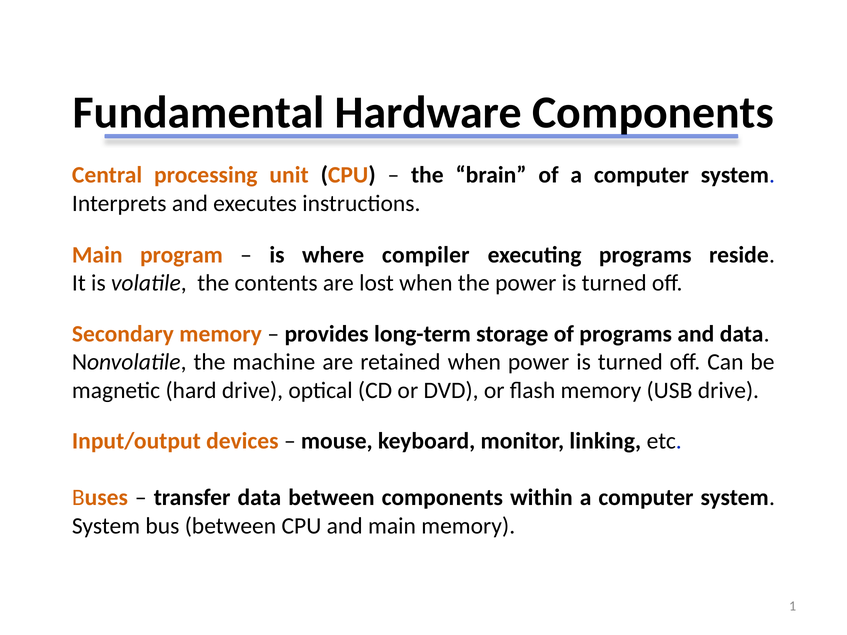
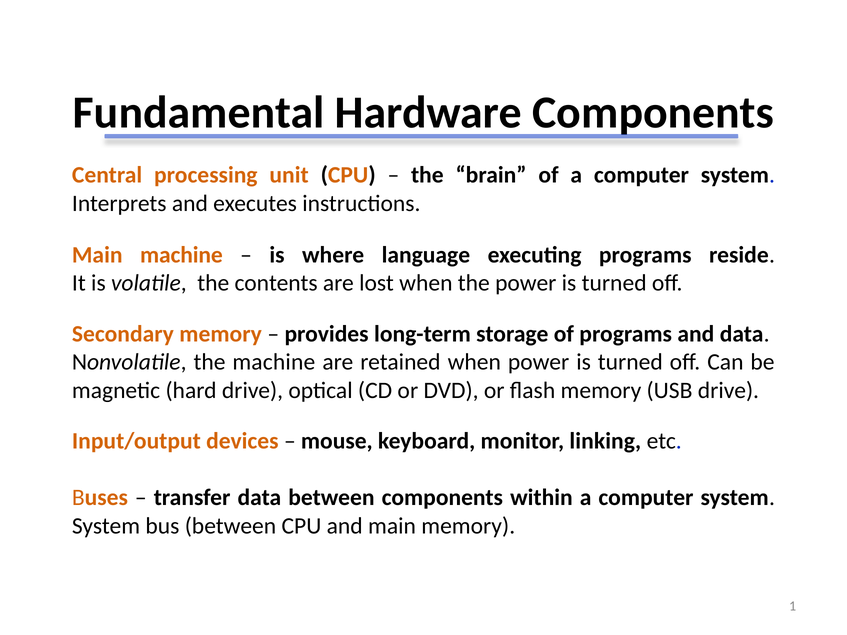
Main program: program -> machine
compiler: compiler -> language
